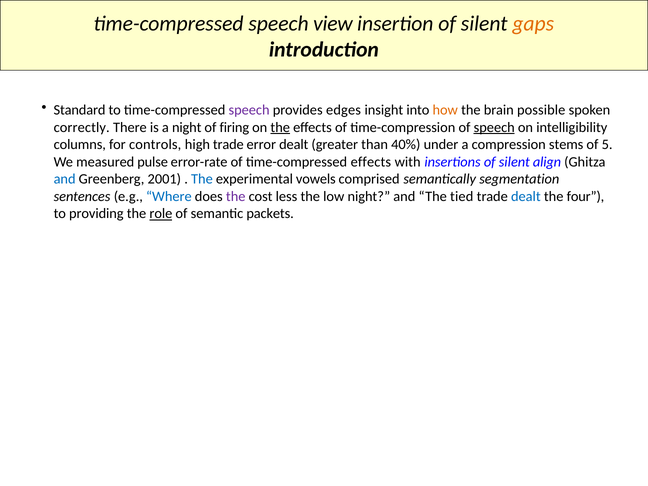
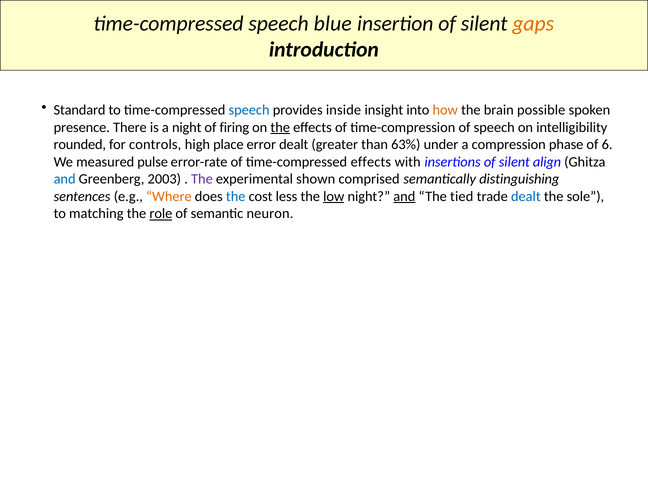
view: view -> blue
speech at (249, 110) colour: purple -> blue
edges: edges -> inside
correctly: correctly -> presence
speech at (494, 127) underline: present -> none
columns: columns -> rounded
high trade: trade -> place
40%: 40% -> 63%
stems: stems -> phase
5: 5 -> 6
2001: 2001 -> 2003
The at (202, 179) colour: blue -> purple
vowels: vowels -> shown
segmentation: segmentation -> distinguishing
Where colour: blue -> orange
the at (236, 196) colour: purple -> blue
low underline: none -> present
and at (404, 196) underline: none -> present
four: four -> sole
providing: providing -> matching
packets: packets -> neuron
